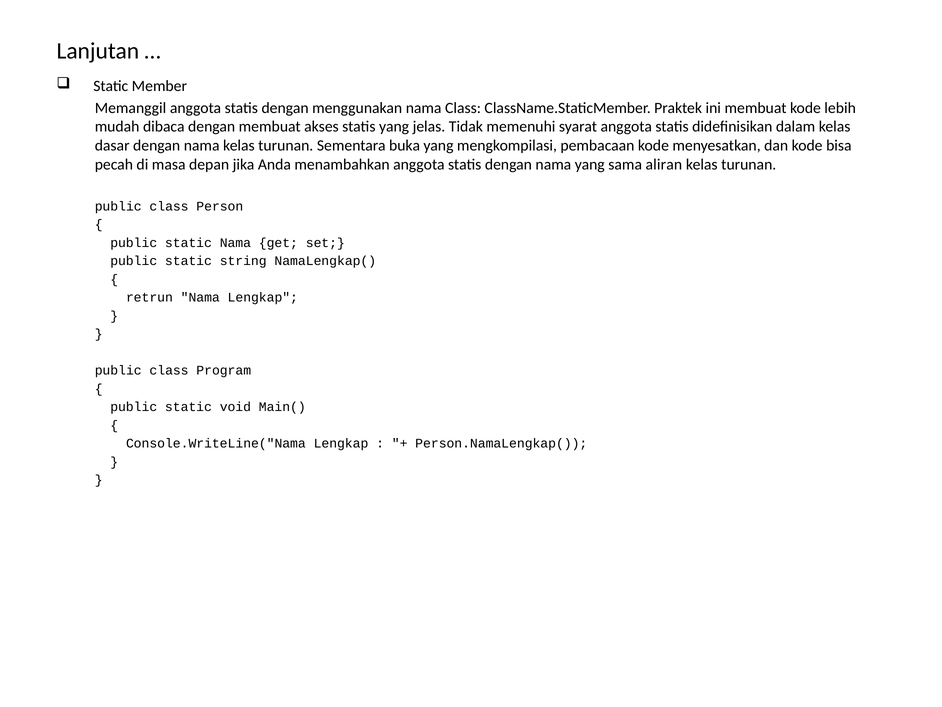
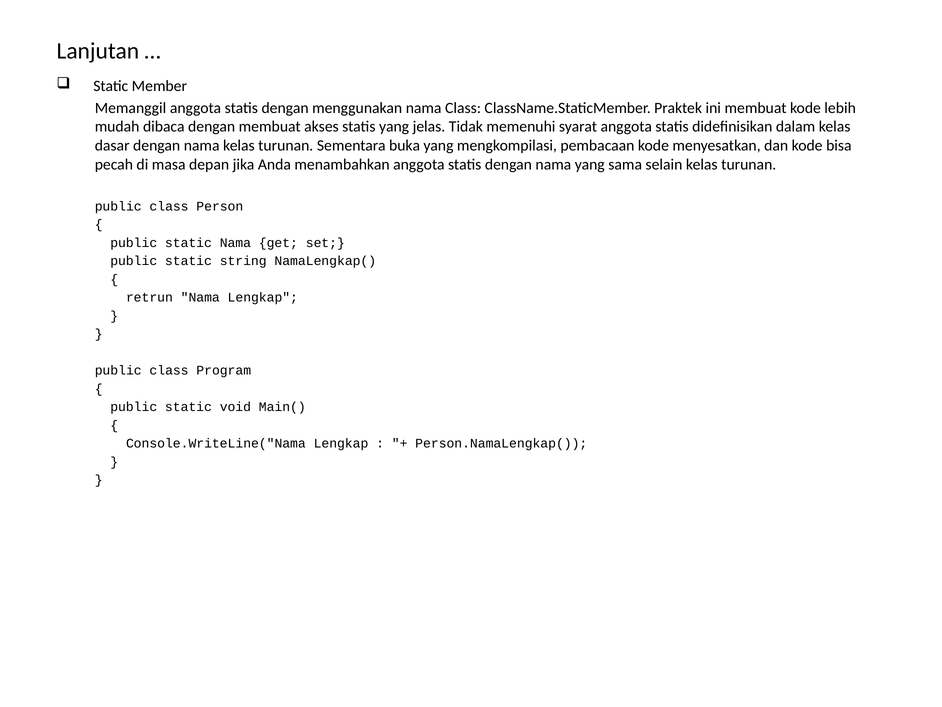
aliran: aliran -> selain
